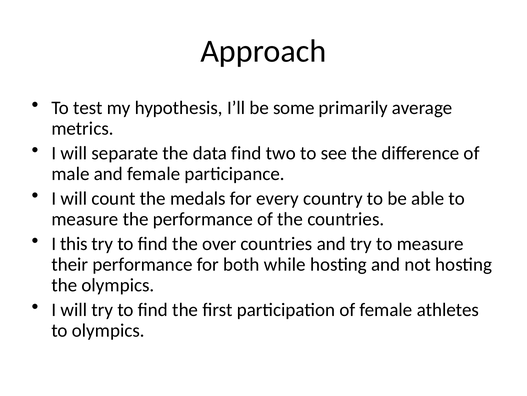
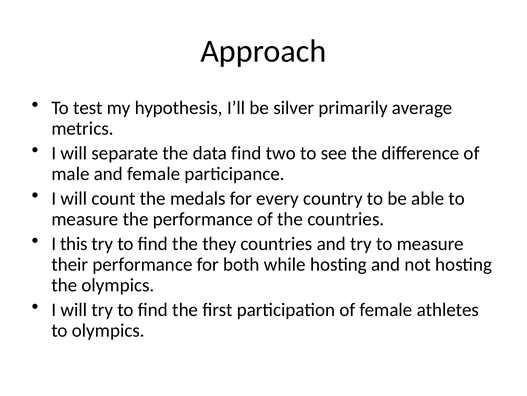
some: some -> silver
over: over -> they
